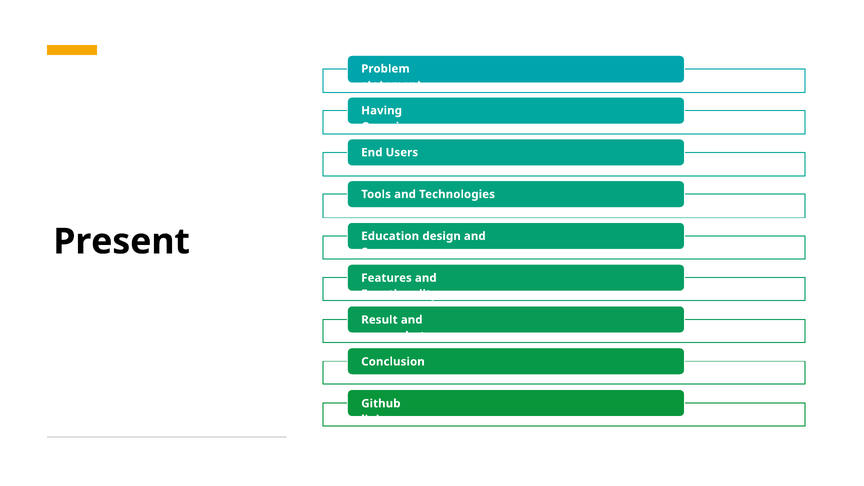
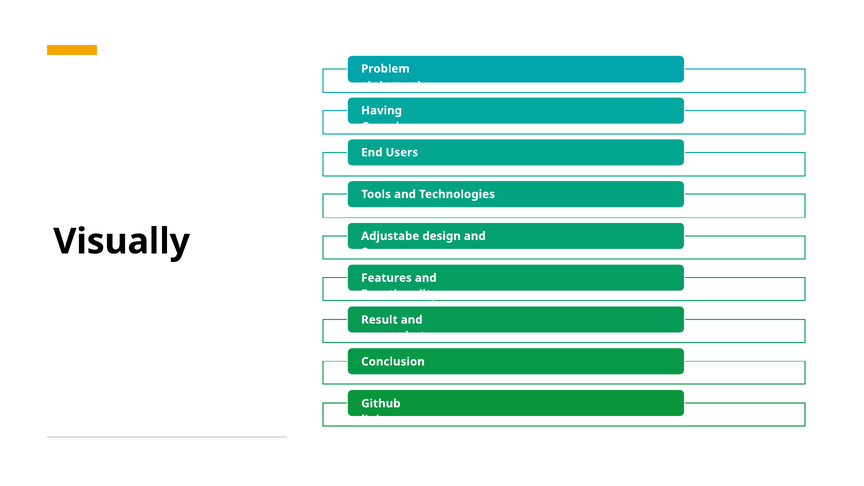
Education: Education -> Adjustabe
Present: Present -> Visually
